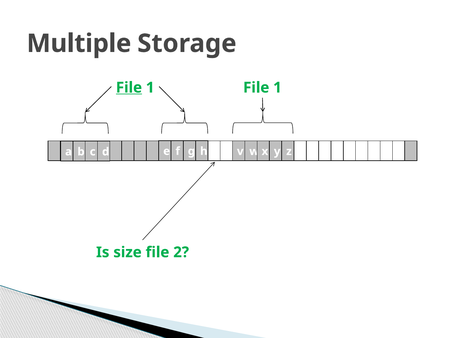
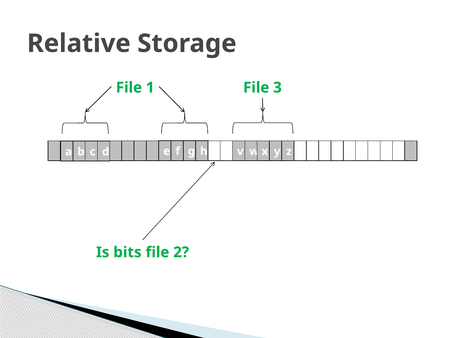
Multiple: Multiple -> Relative
File at (129, 88) underline: present -> none
1 File 1: 1 -> 3
size: size -> bits
